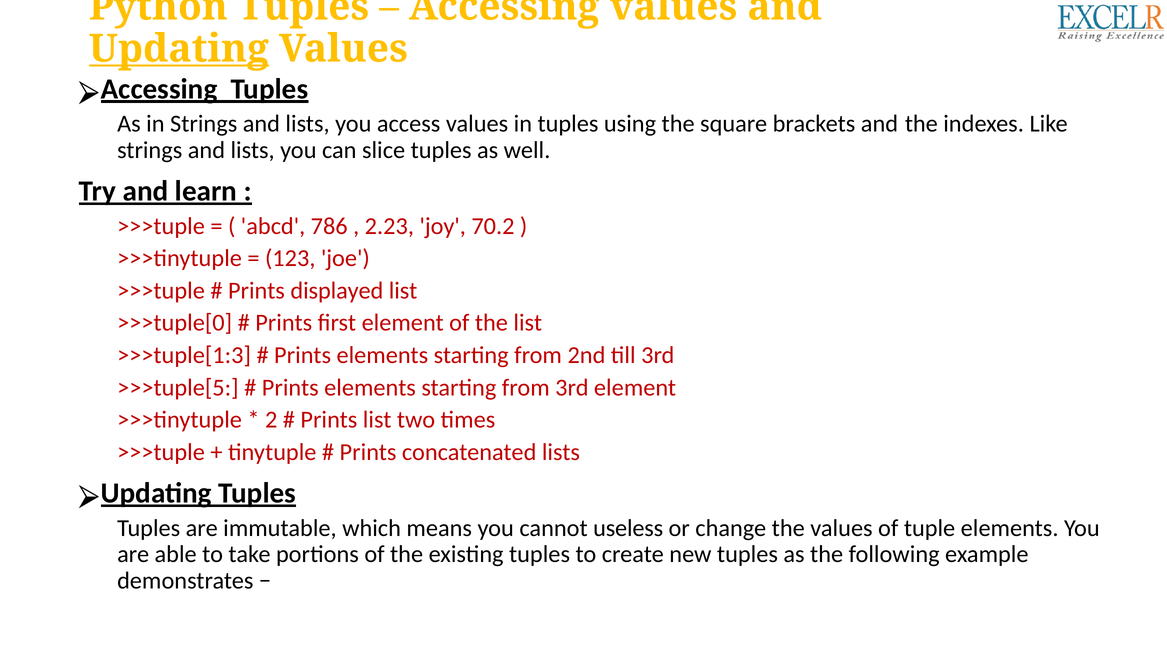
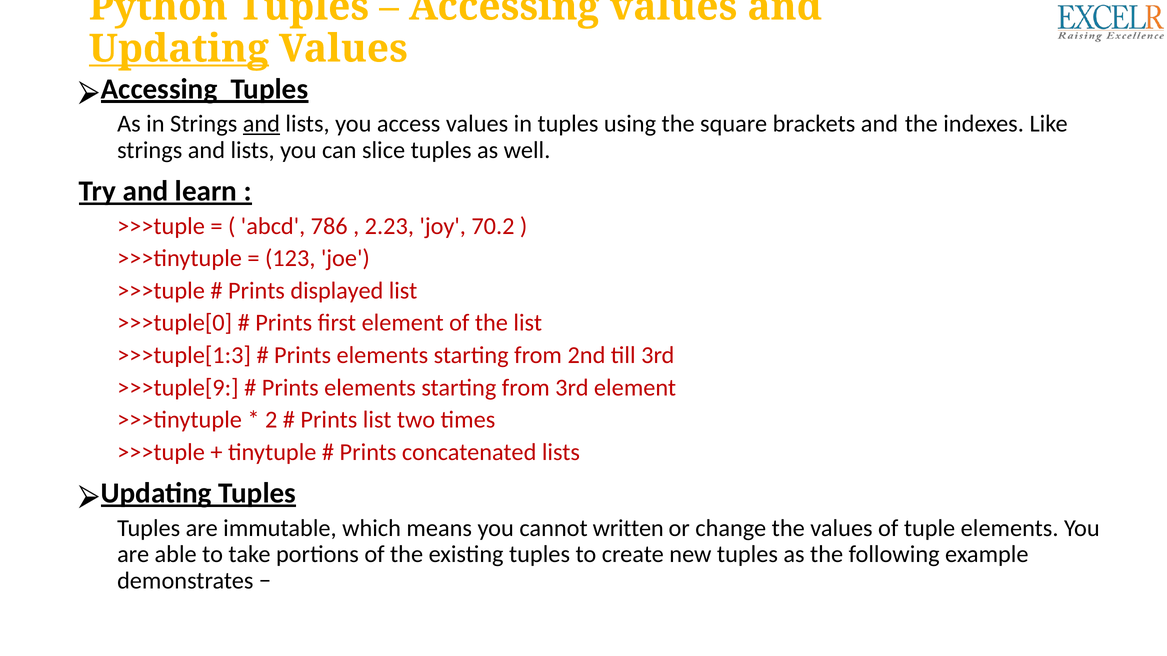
and at (261, 124) underline: none -> present
>>>tuple[5: >>>tuple[5 -> >>>tuple[9
useless: useless -> written
